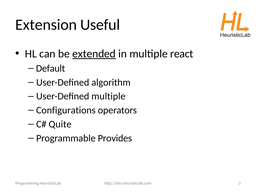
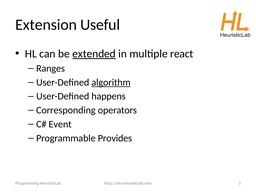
Default: Default -> Ranges
algorithm underline: none -> present
User-Defined multiple: multiple -> happens
Configurations: Configurations -> Corresponding
Quite: Quite -> Event
